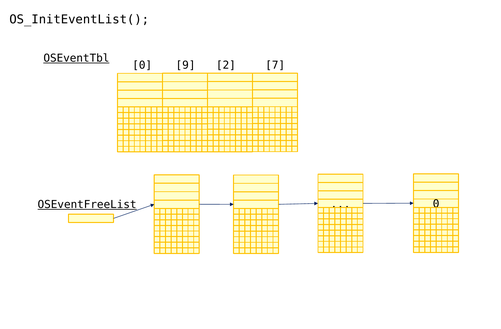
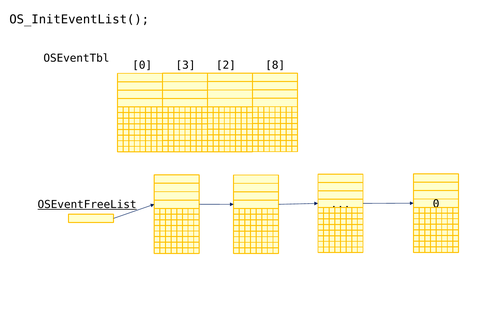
OSEventTbl underline: present -> none
9: 9 -> 3
7: 7 -> 8
